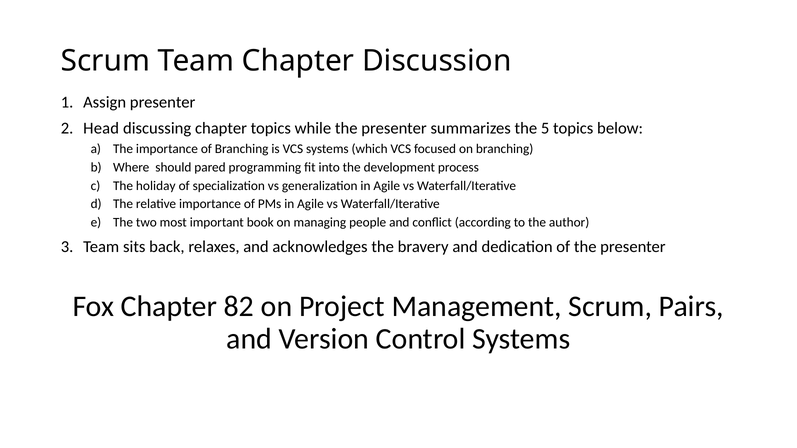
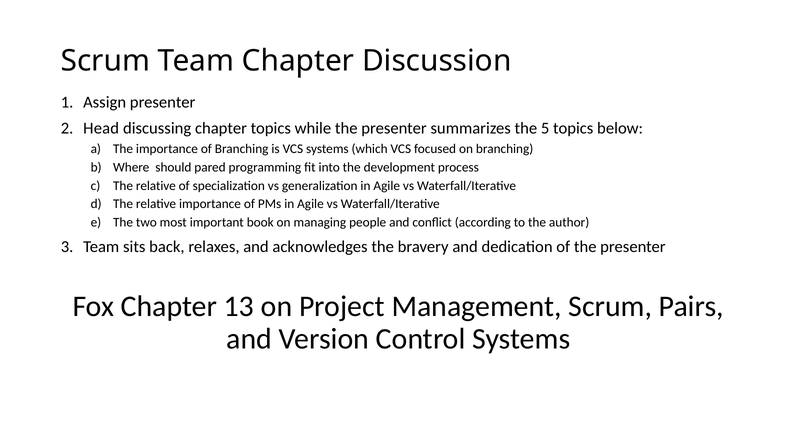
holiday at (156, 186): holiday -> relative
82: 82 -> 13
